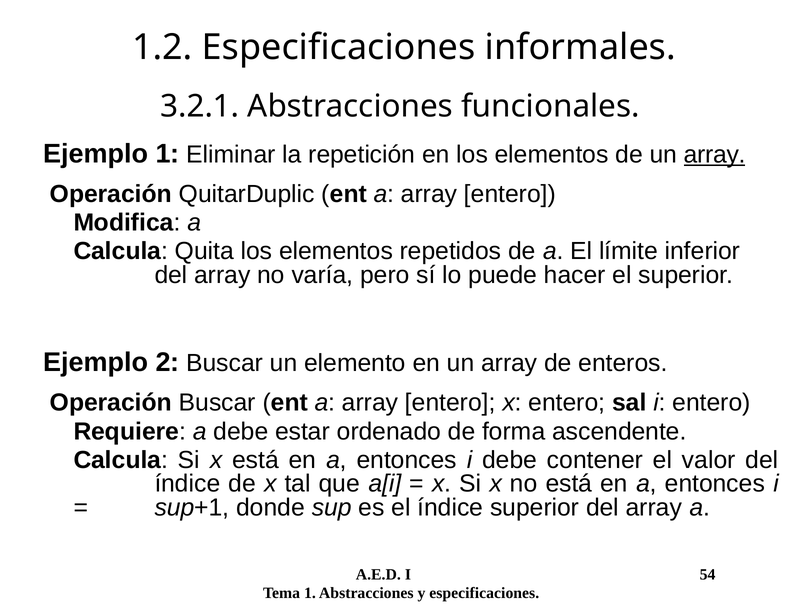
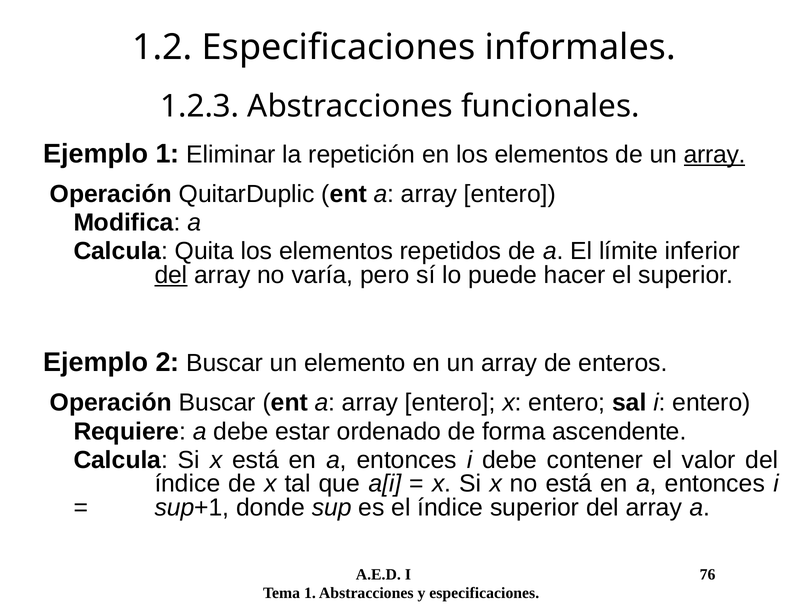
3.2.1: 3.2.1 -> 1.2.3
del at (171, 275) underline: none -> present
54: 54 -> 76
